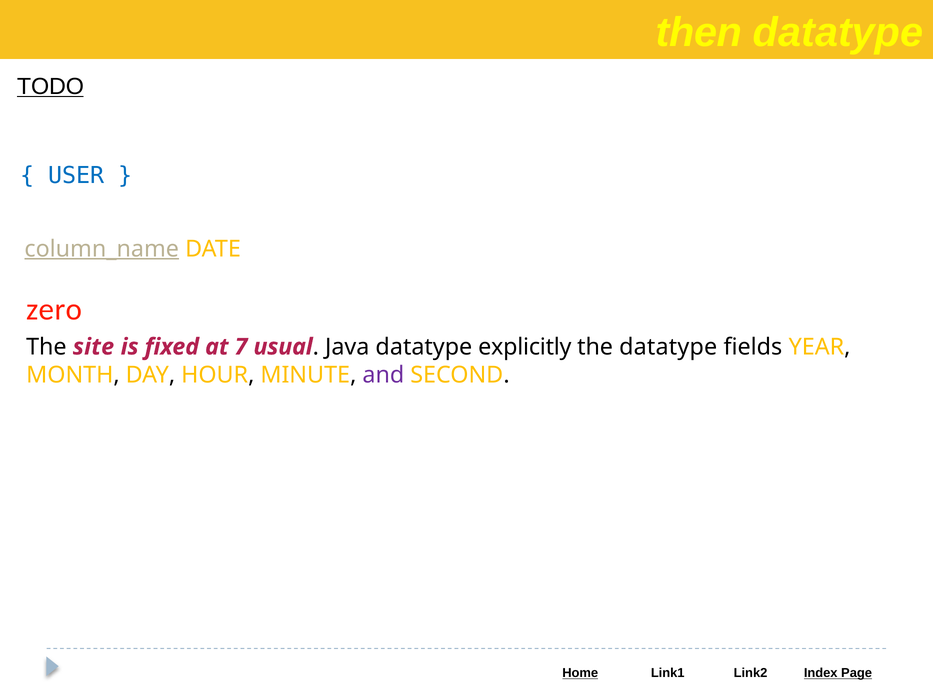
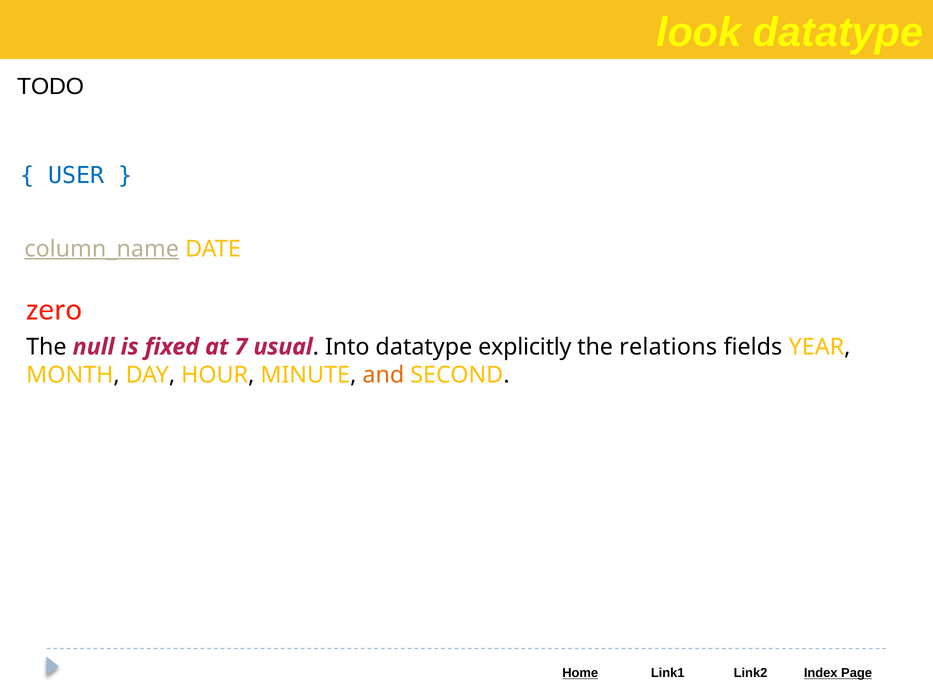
then: then -> look
TODO underline: present -> none
site: site -> null
Java: Java -> Into
the datatype: datatype -> relations
and colour: purple -> orange
